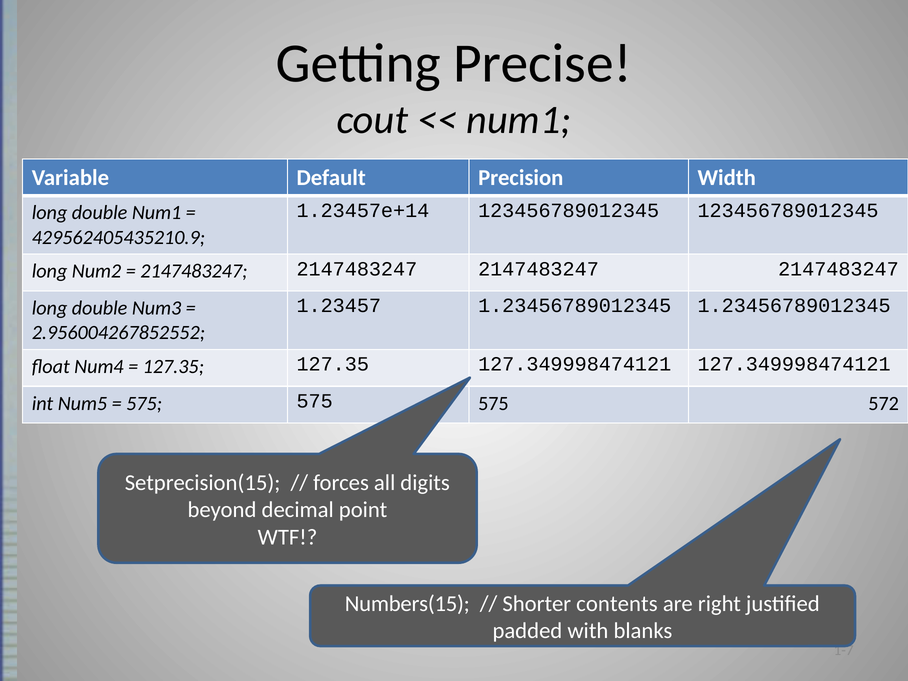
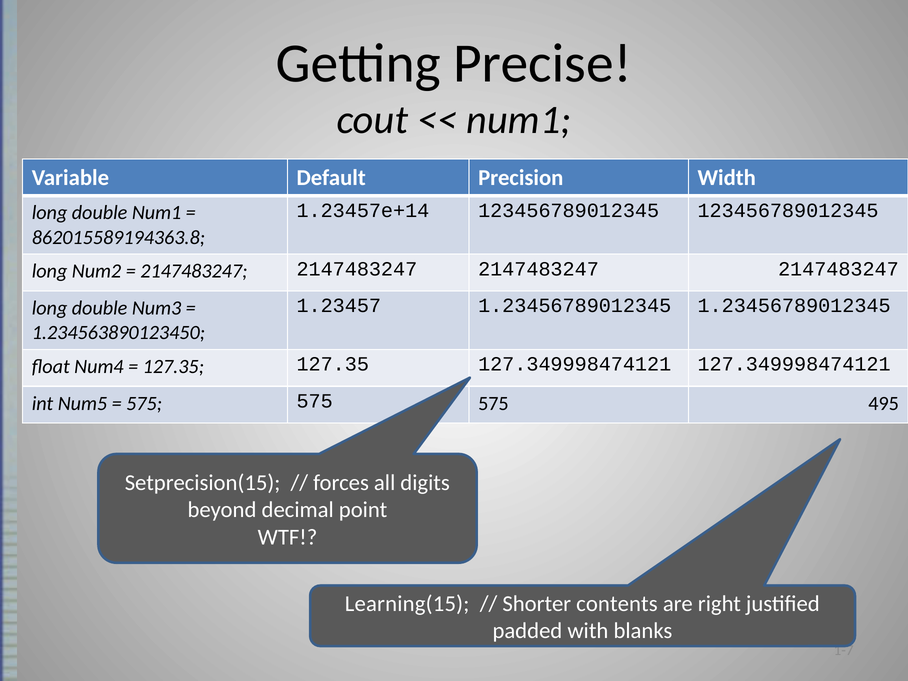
429562405435210.9: 429562405435210.9 -> 862015589194363.8
2.956004267852552: 2.956004267852552 -> 1.234563890123450
572: 572 -> 495
Numbers(15: Numbers(15 -> Learning(15
